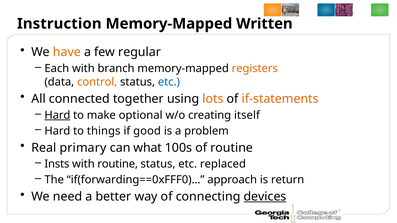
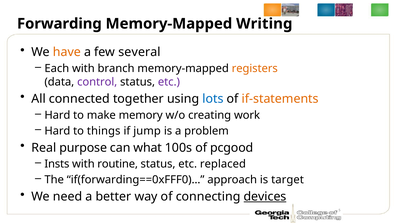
Instruction: Instruction -> Forwarding
Written: Written -> Writing
regular: regular -> several
control colour: orange -> purple
etc at (169, 82) colour: blue -> purple
lots colour: orange -> blue
Hard at (57, 115) underline: present -> none
optional: optional -> memory
itself: itself -> work
good: good -> jump
primary: primary -> purpose
of routine: routine -> pcgood
return: return -> target
